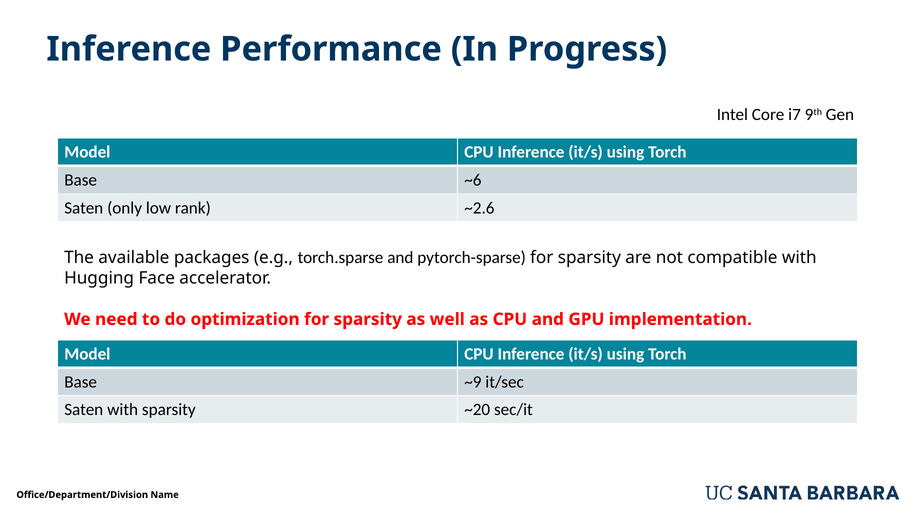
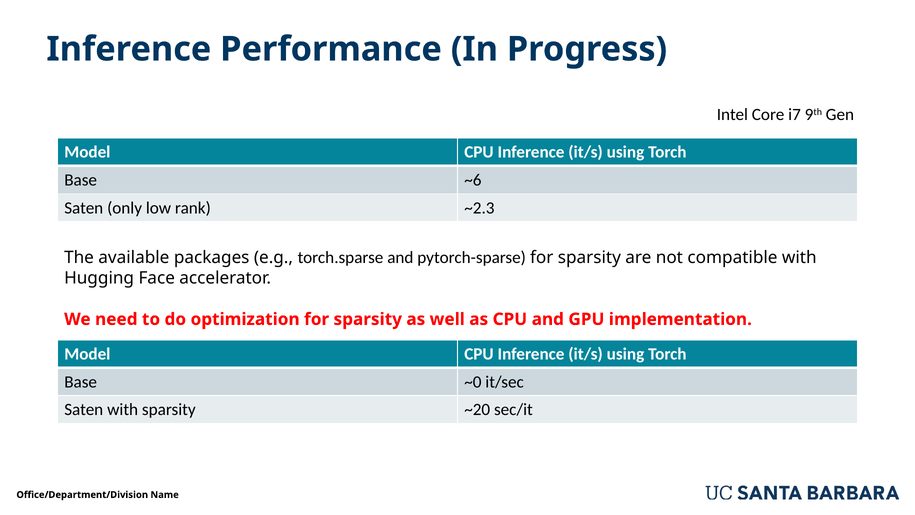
~2.6: ~2.6 -> ~2.3
~9: ~9 -> ~0
